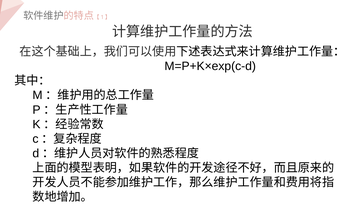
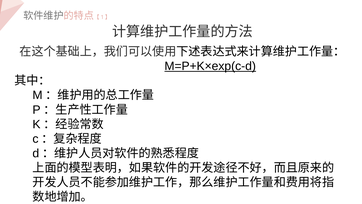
M=P+K×exp(c-d underline: none -> present
